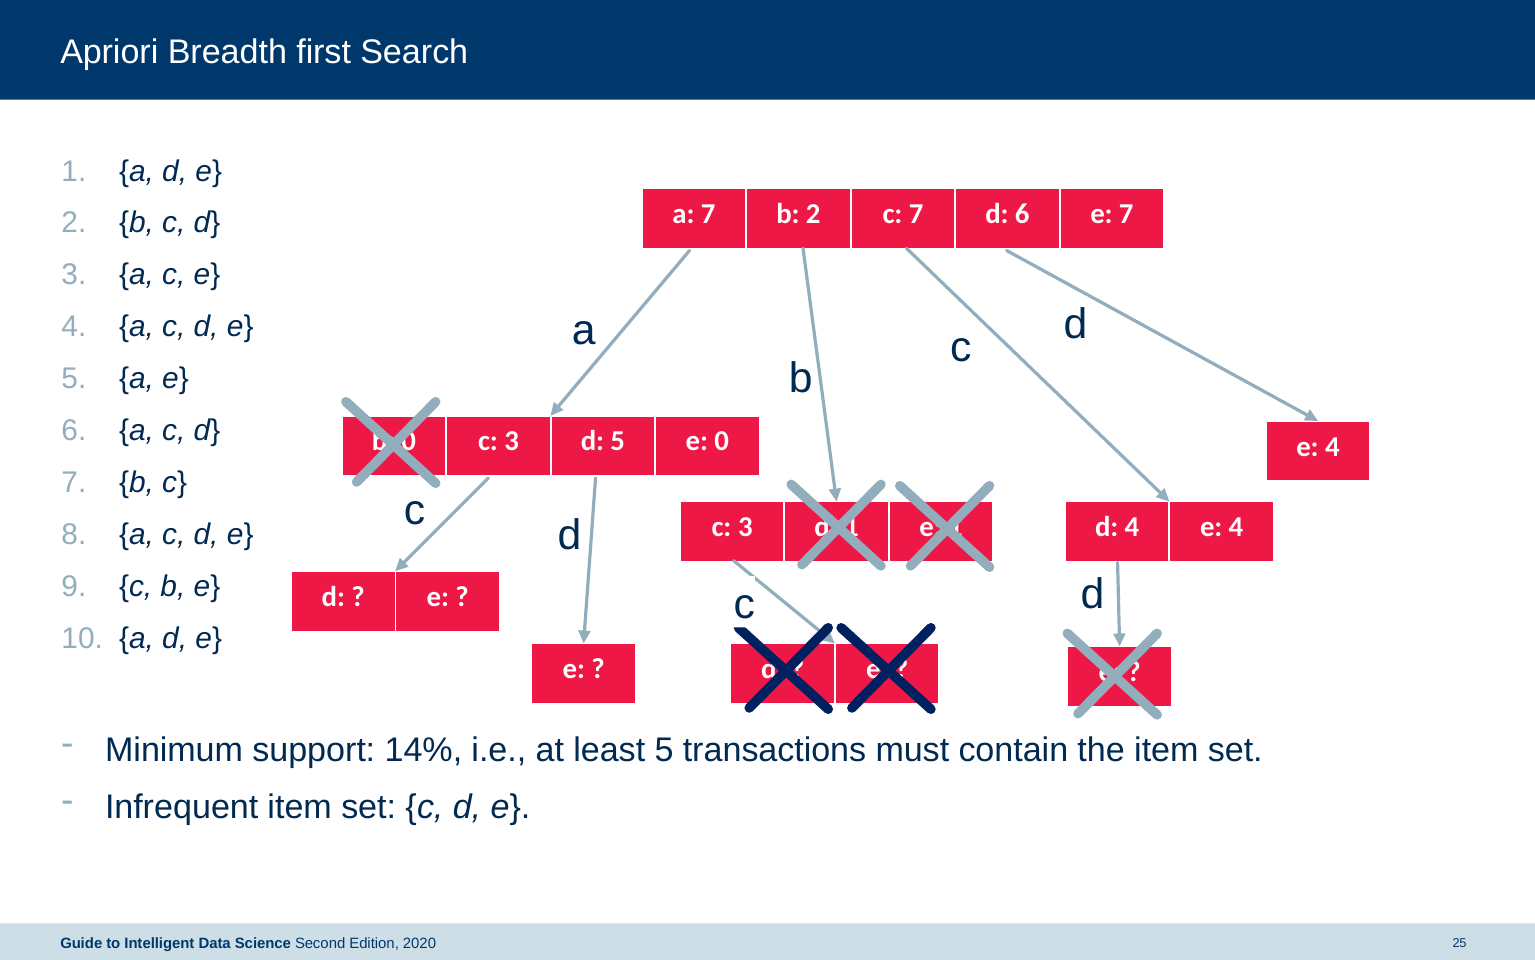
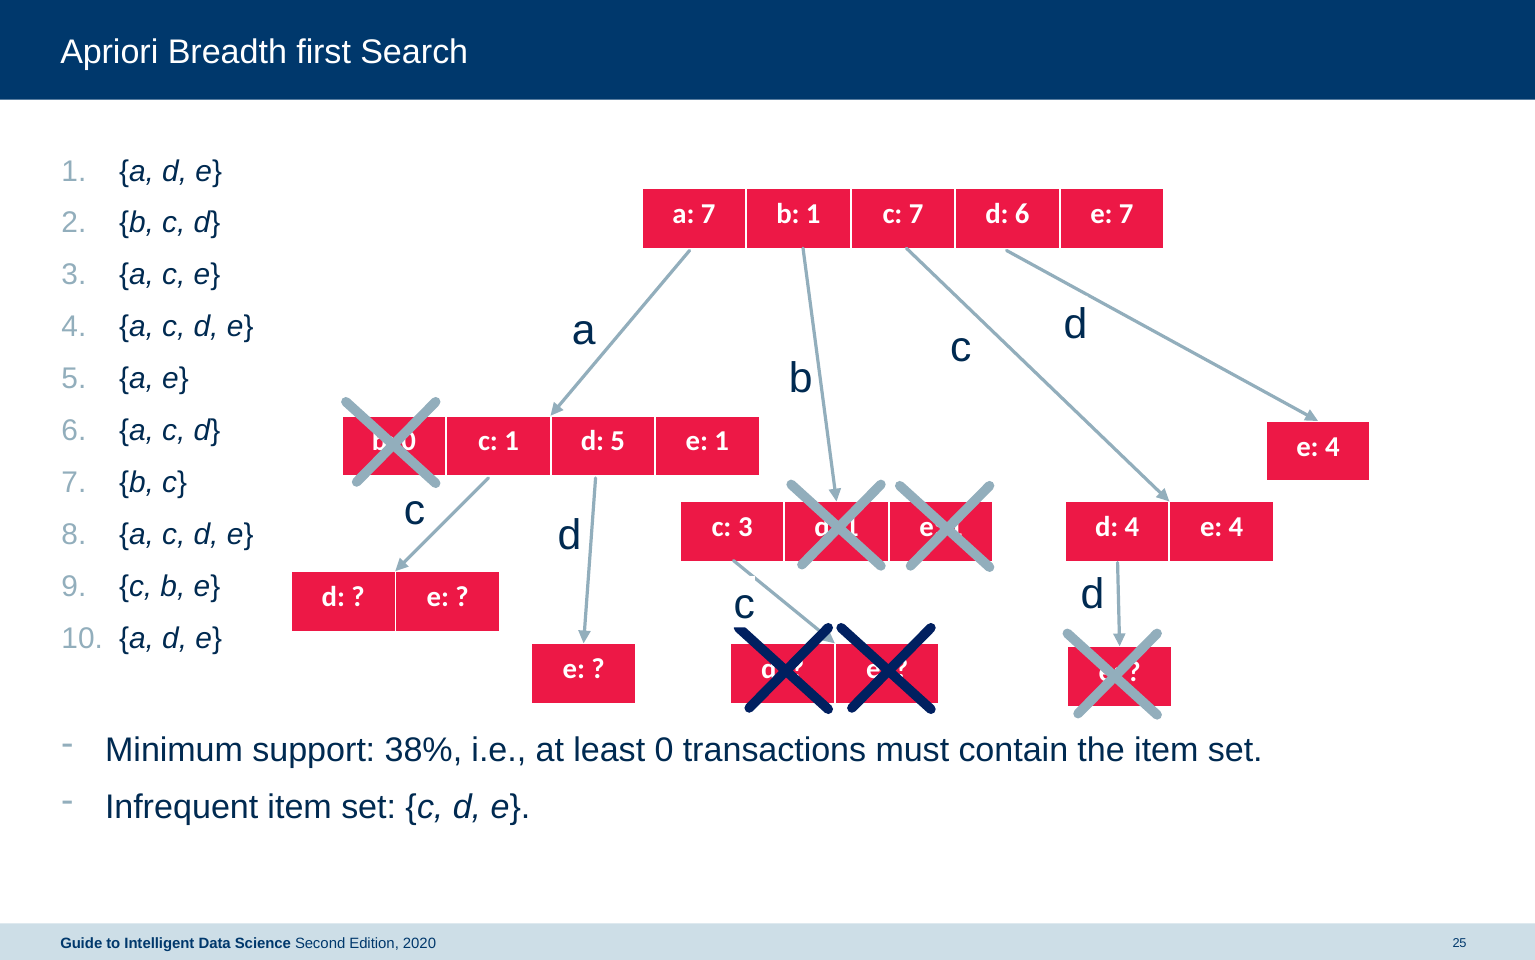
b 2: 2 -> 1
3 at (512, 441): 3 -> 1
5 e 0: 0 -> 1
14%: 14% -> 38%
least 5: 5 -> 0
